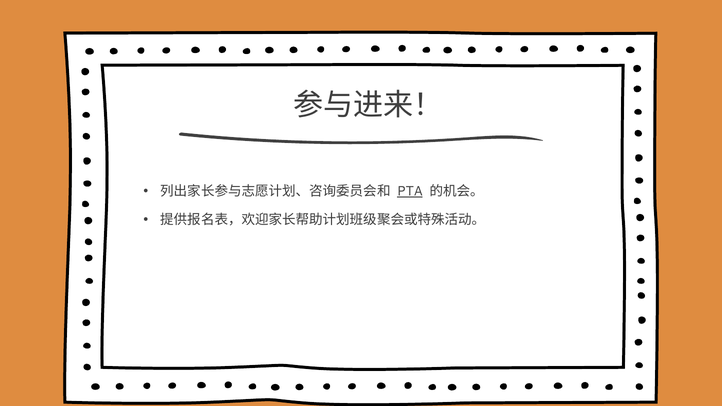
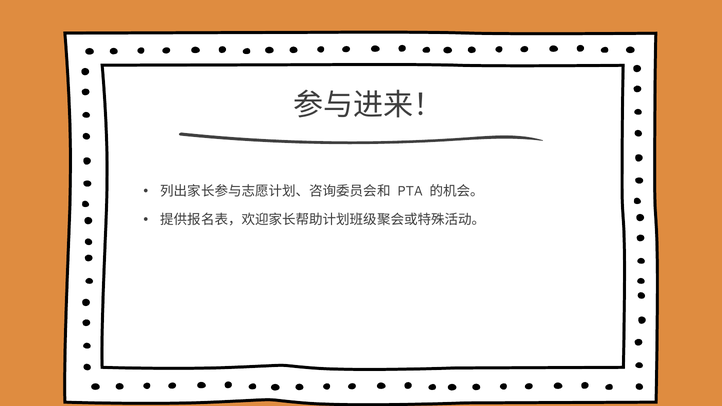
PTA underline: present -> none
